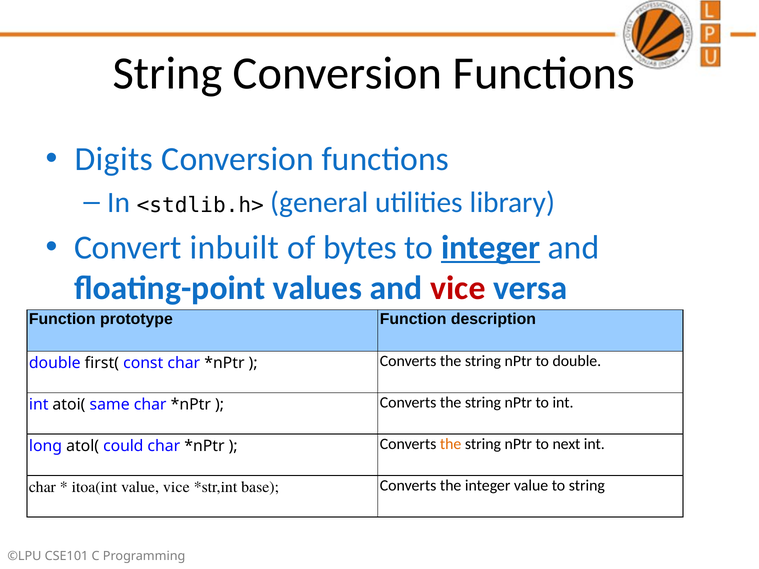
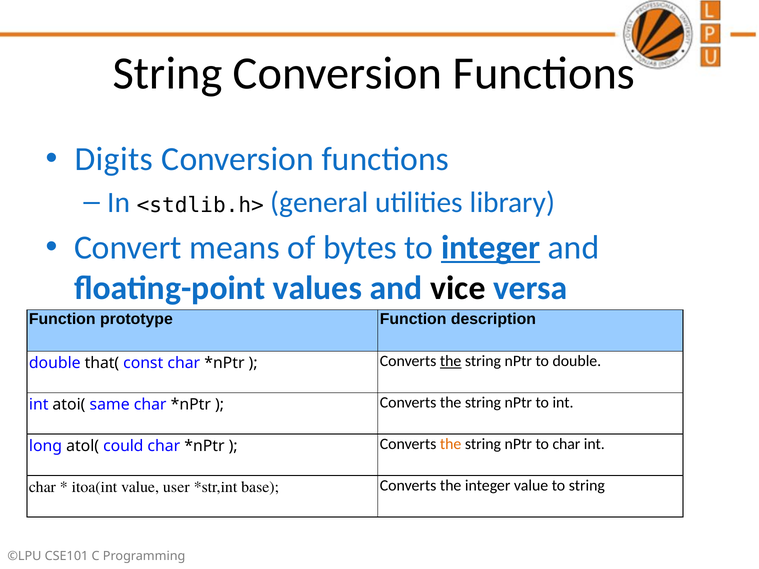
inbuilt: inbuilt -> means
vice at (458, 288) colour: red -> black
first(: first( -> that(
the at (451, 361) underline: none -> present
to next: next -> char
value vice: vice -> user
